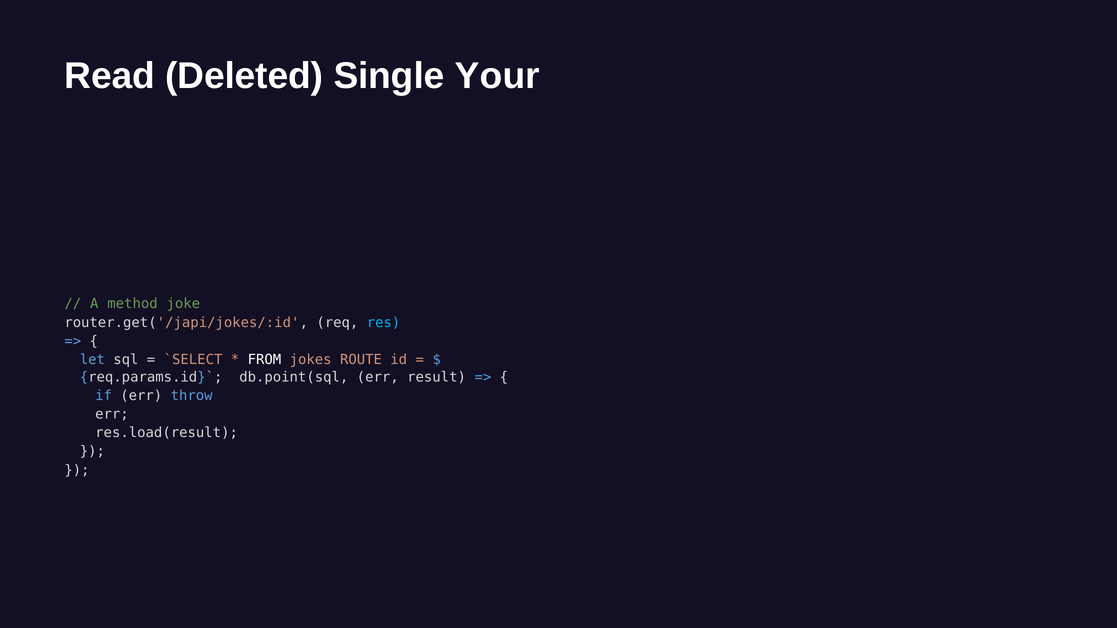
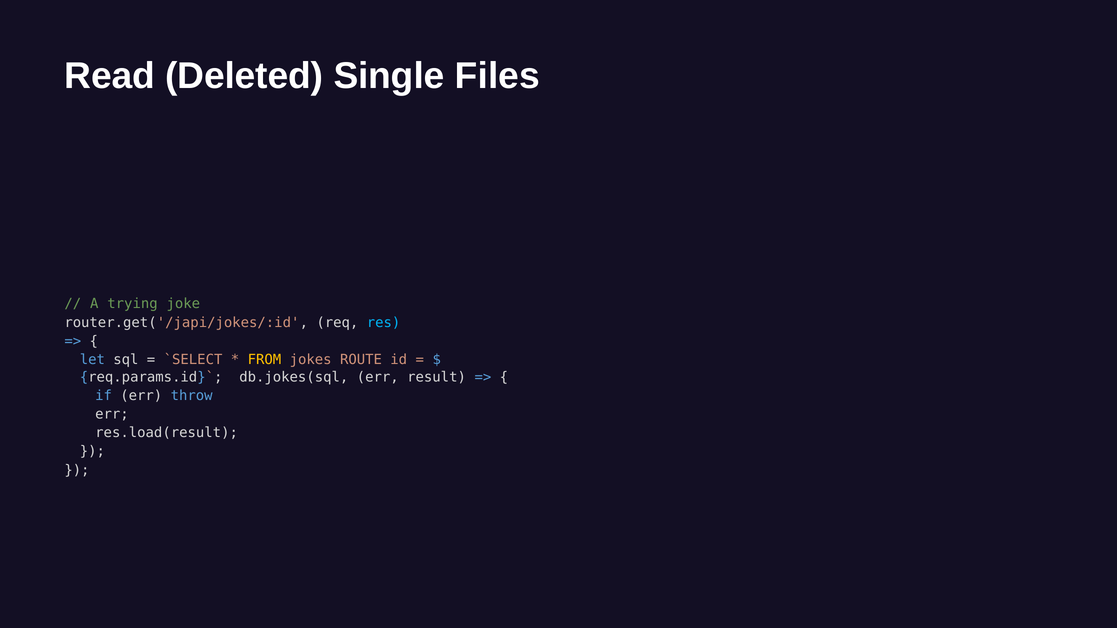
Your: Your -> Files
method: method -> trying
FROM colour: white -> yellow
db.point(sql: db.point(sql -> db.jokes(sql
